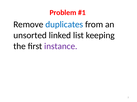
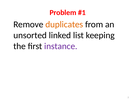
duplicates colour: blue -> orange
